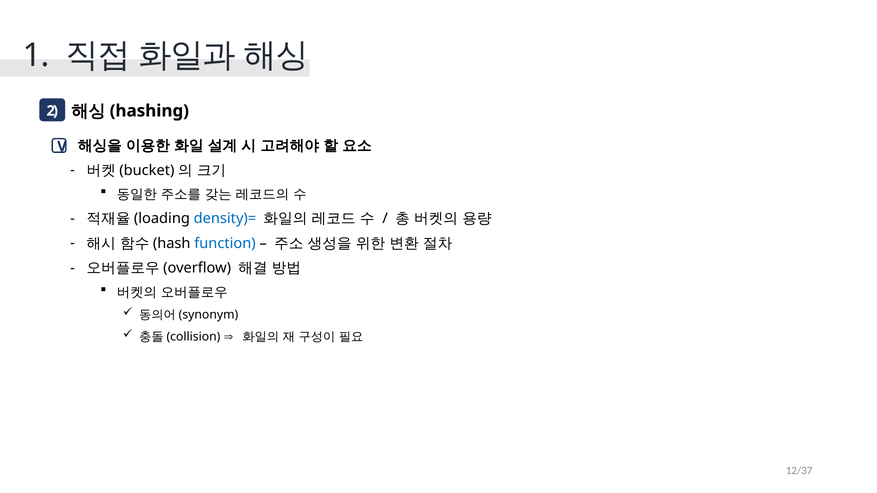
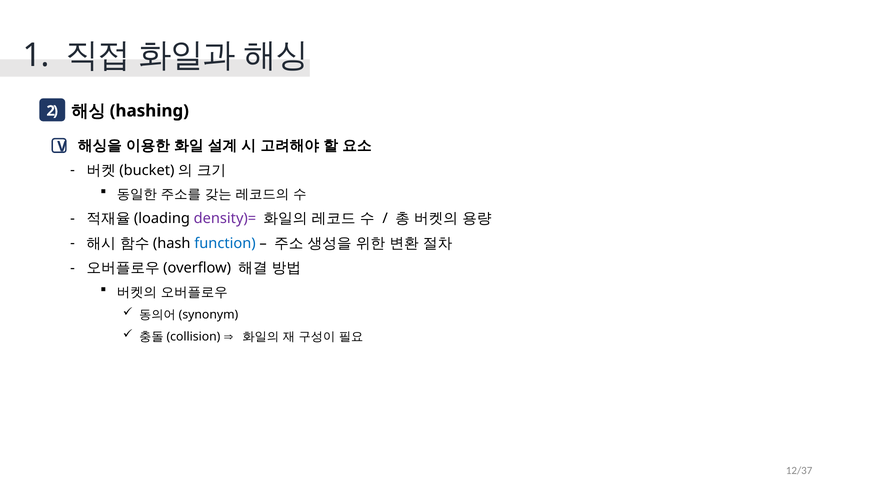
density)= colour: blue -> purple
